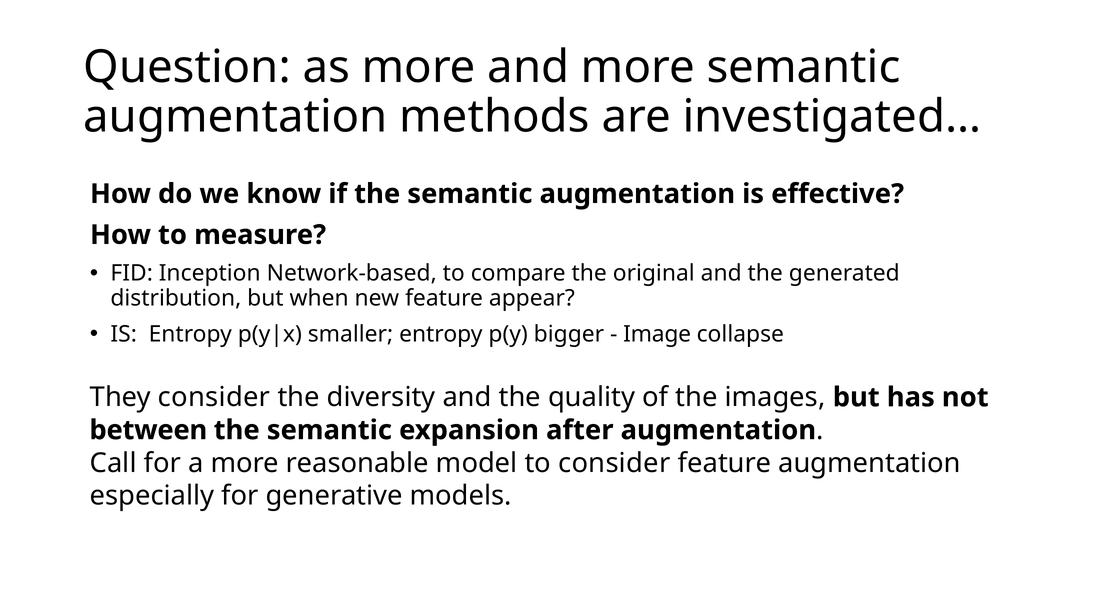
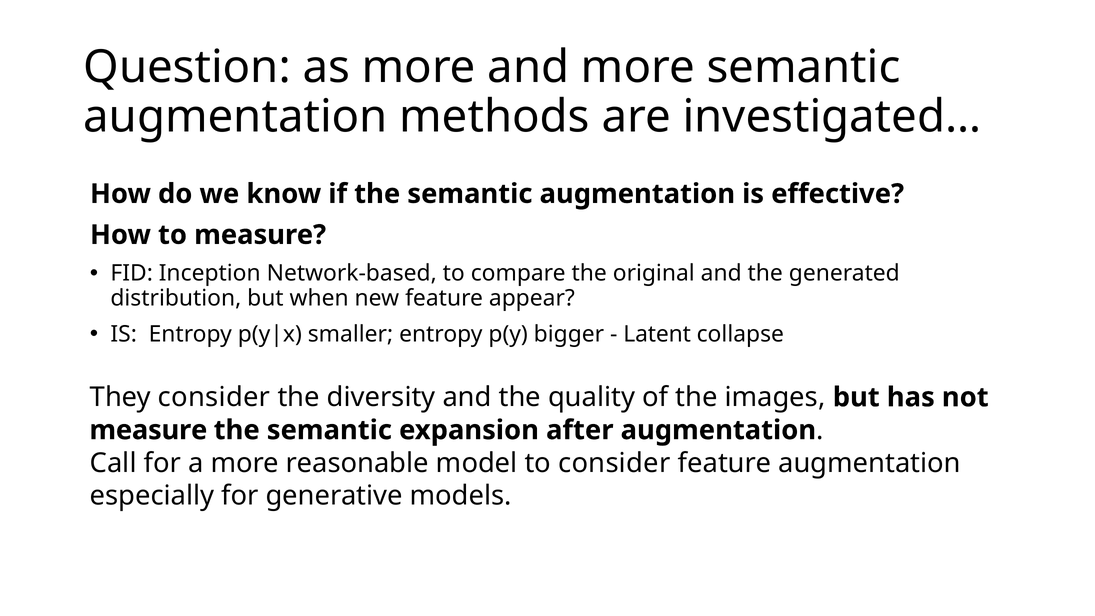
Image: Image -> Latent
between at (148, 430): between -> measure
